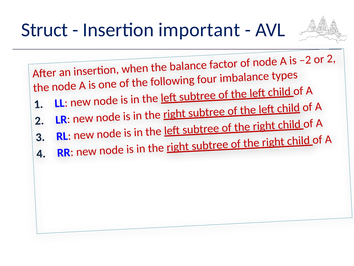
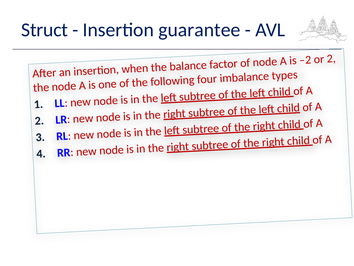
important: important -> guarantee
